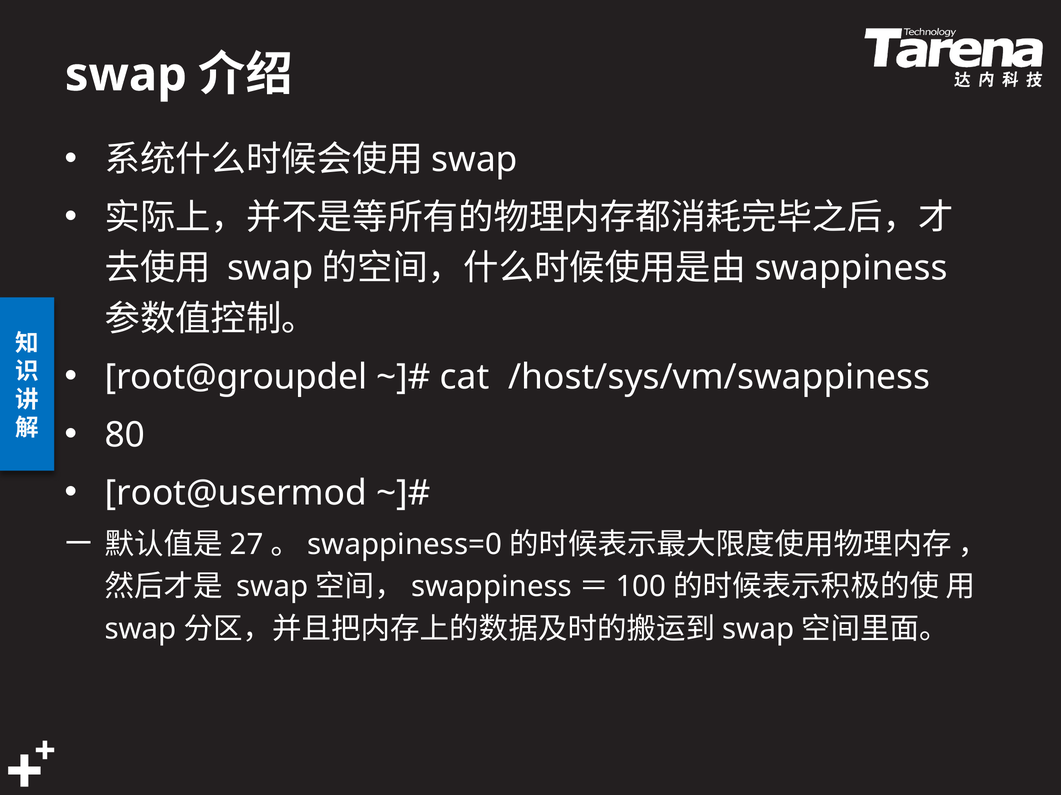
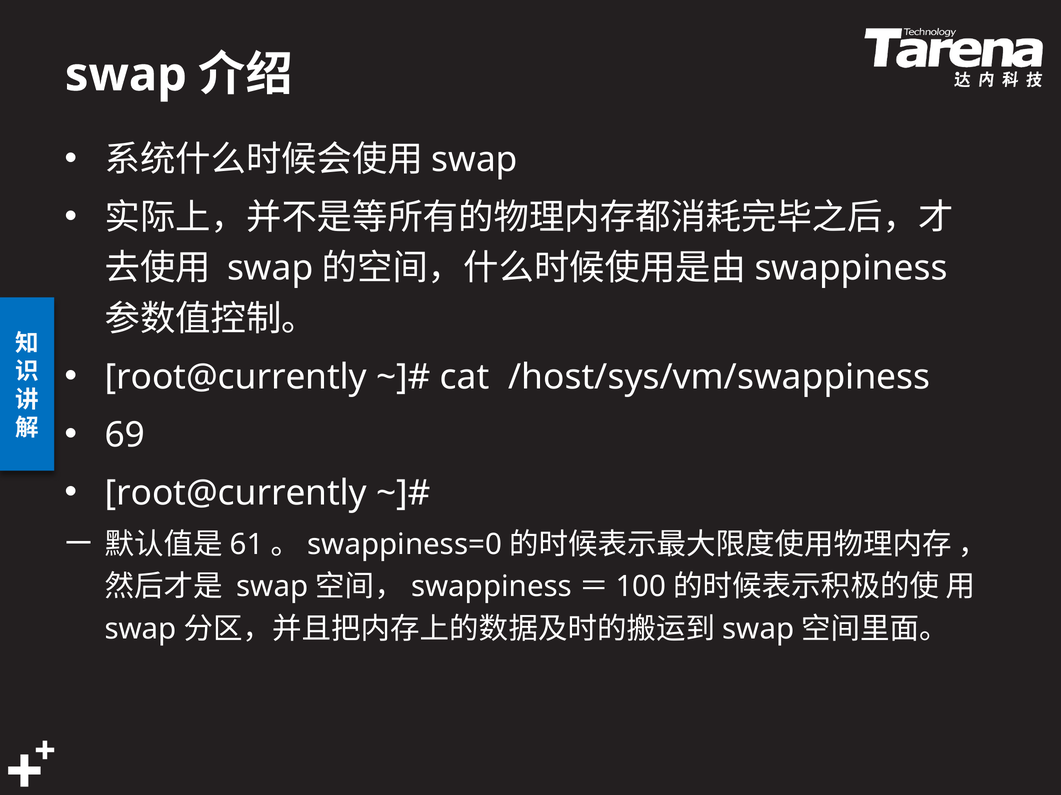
root@groupdel at (236, 377): root@groupdel -> root@currently
80: 80 -> 69
root@usermod at (236, 493): root@usermod -> root@currently
27: 27 -> 61
